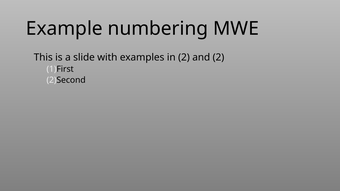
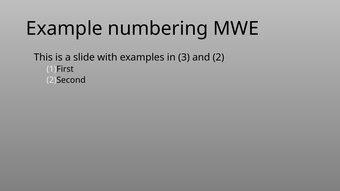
in 2: 2 -> 3
